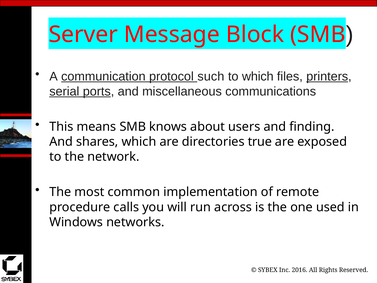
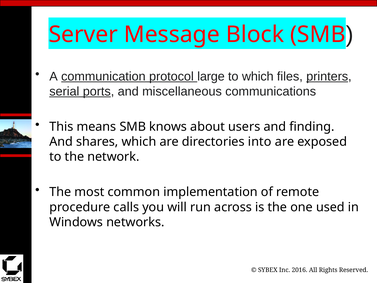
such: such -> large
true: true -> into
